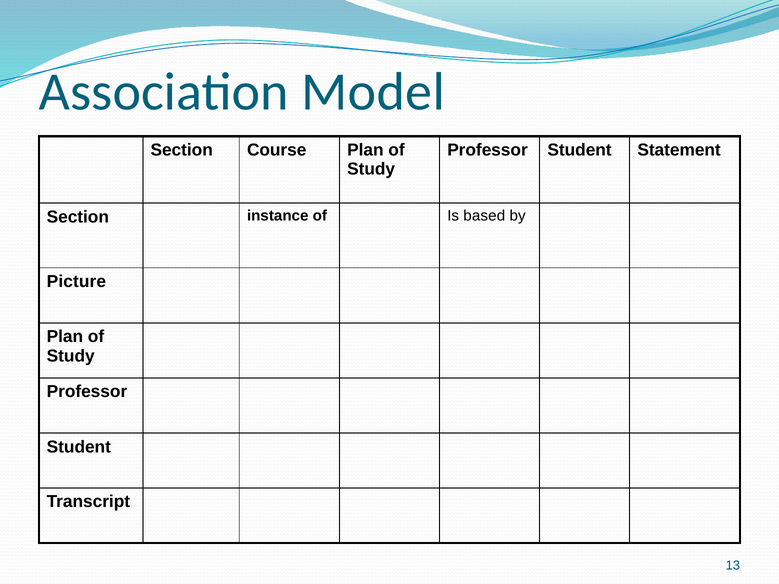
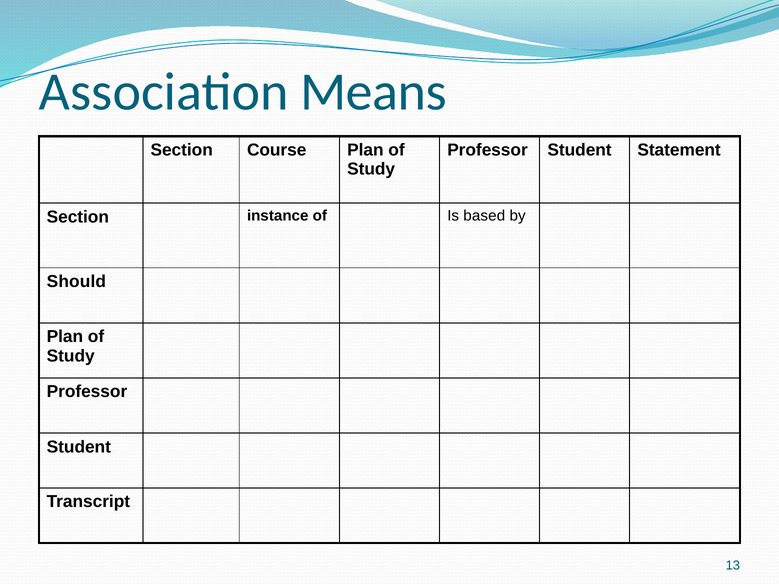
Model: Model -> Means
Picture: Picture -> Should
